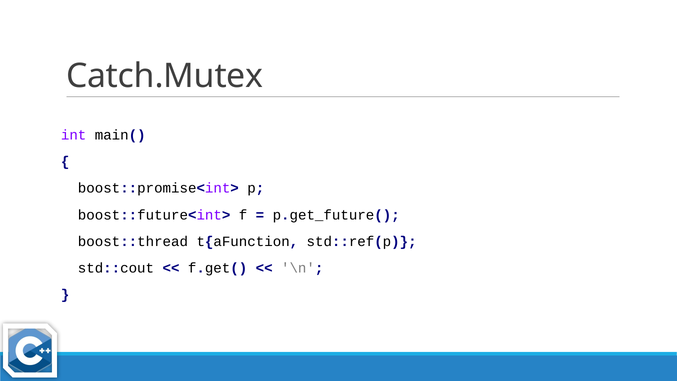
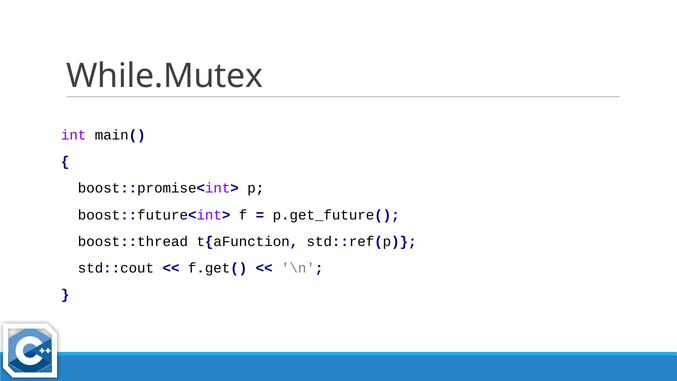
Catch.Mutex: Catch.Mutex -> While.Mutex
